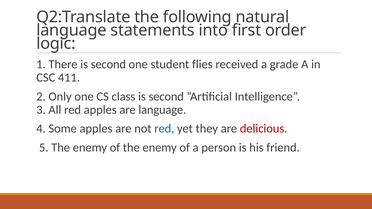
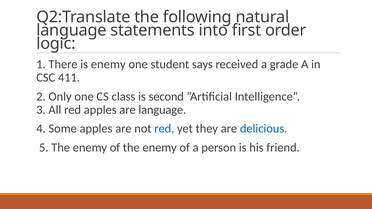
There is second: second -> enemy
flies: flies -> says
delicious colour: red -> blue
